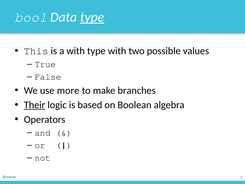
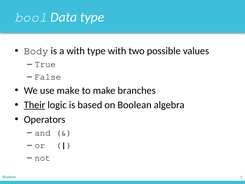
type at (92, 17) underline: present -> none
This: This -> Body
use more: more -> make
